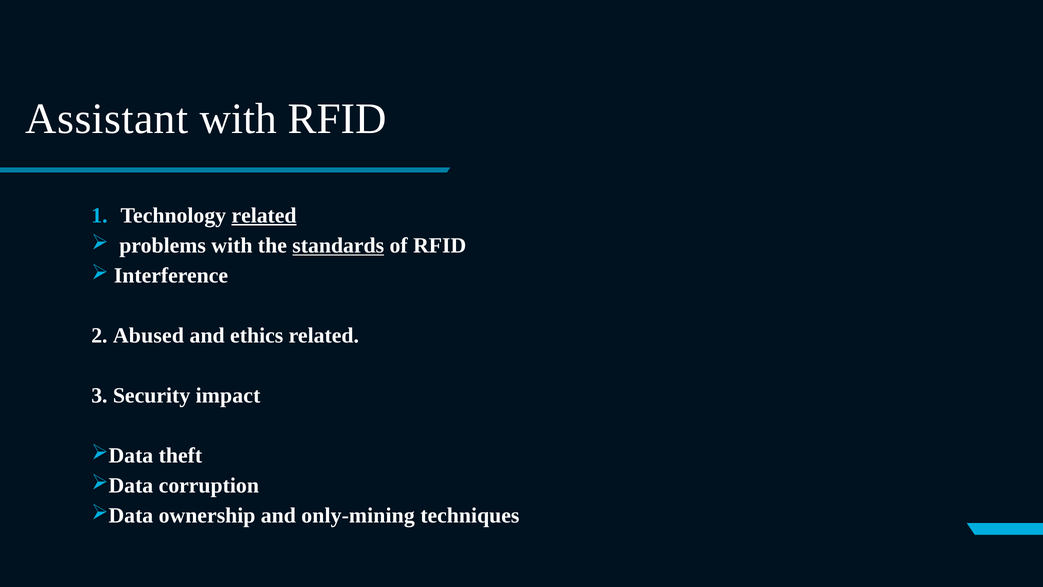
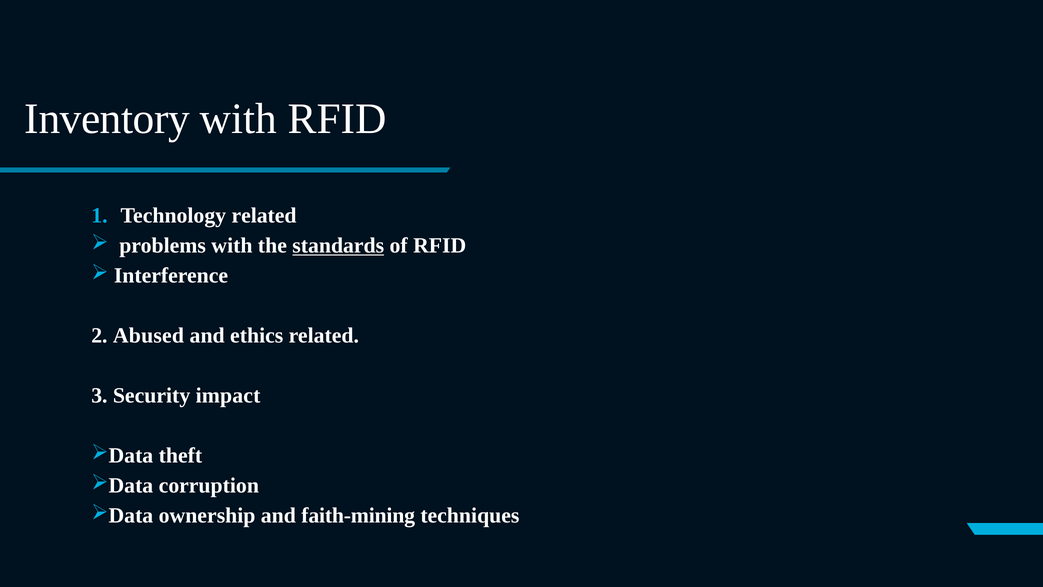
Assistant: Assistant -> Inventory
related at (264, 215) underline: present -> none
only-mining: only-mining -> faith-mining
